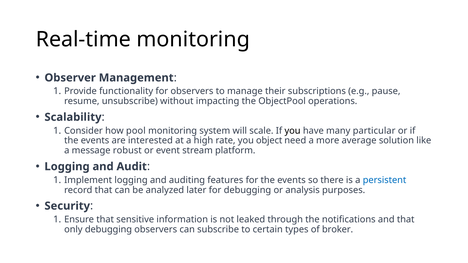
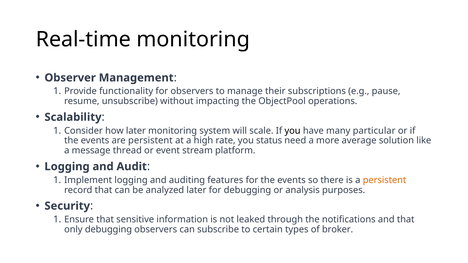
how pool: pool -> later
are interested: interested -> persistent
object: object -> status
robust: robust -> thread
persistent at (385, 180) colour: blue -> orange
